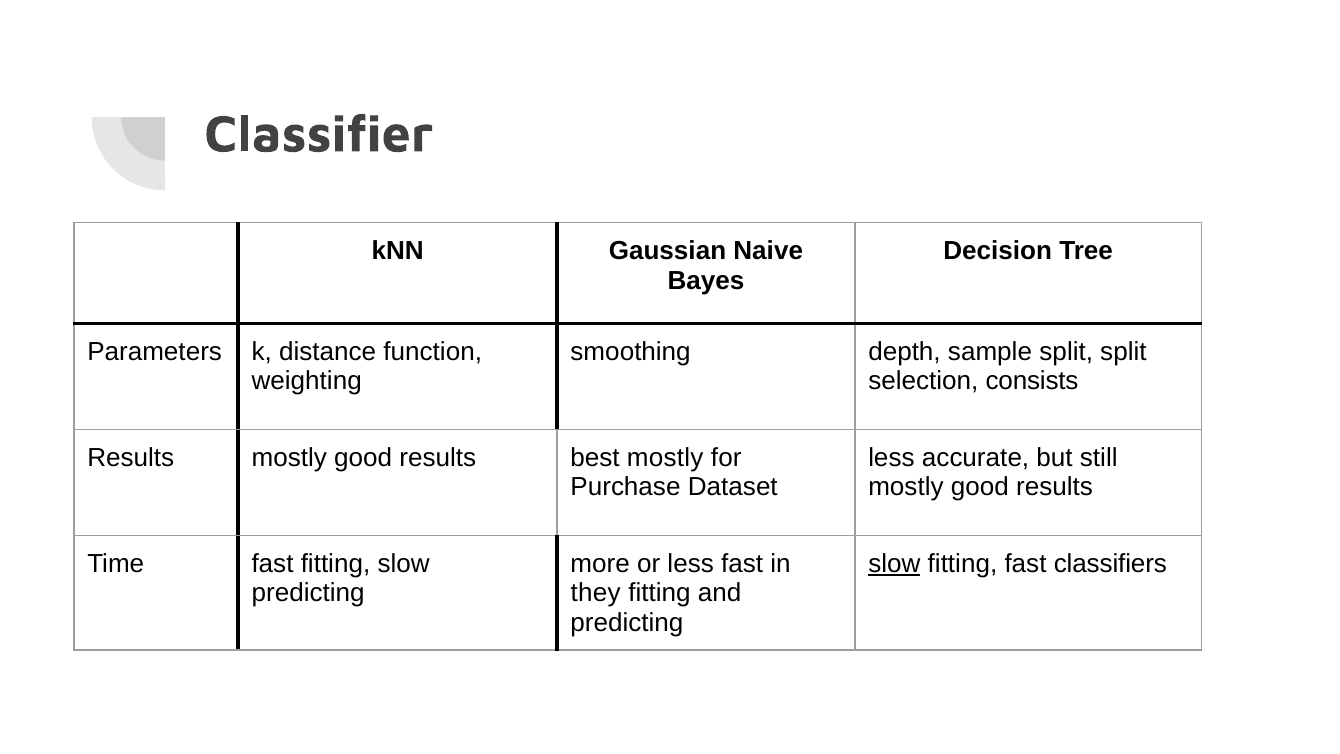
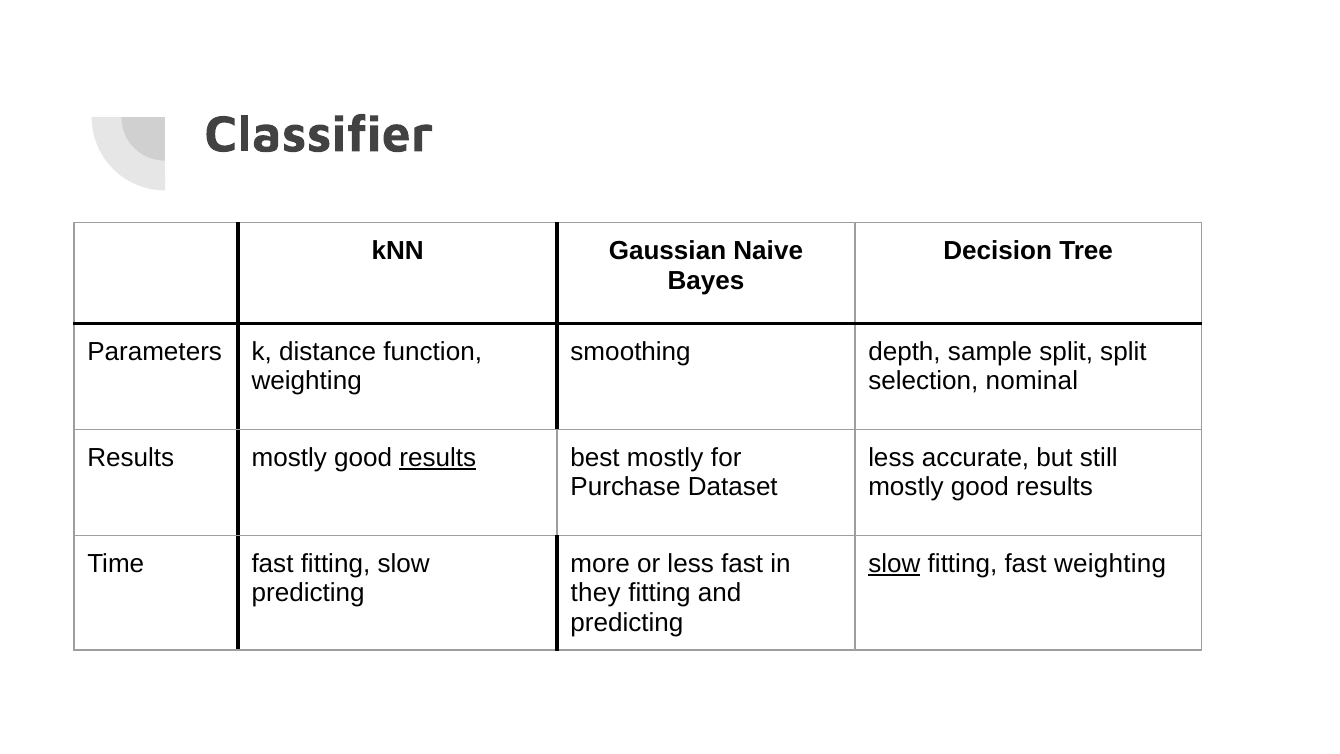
consists: consists -> nominal
results at (438, 458) underline: none -> present
fast classifiers: classifiers -> weighting
